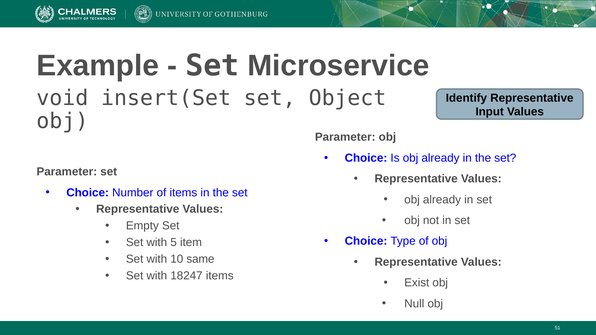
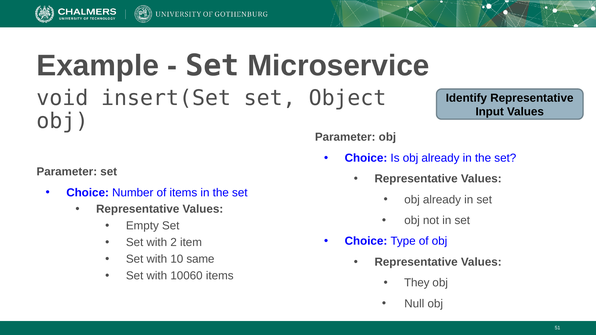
5: 5 -> 2
18247: 18247 -> 10060
Exist: Exist -> They
